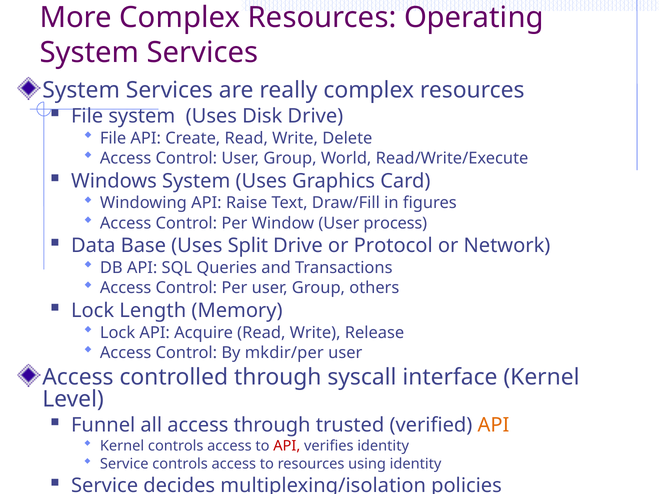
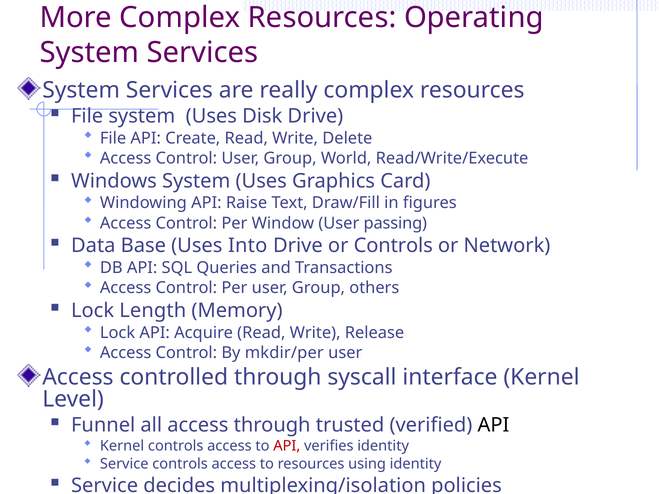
process: process -> passing
Split: Split -> Into
or Protocol: Protocol -> Controls
API at (493, 425) colour: orange -> black
